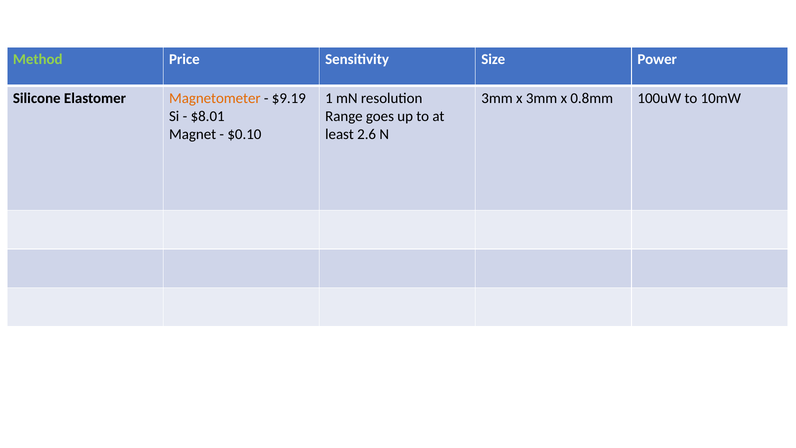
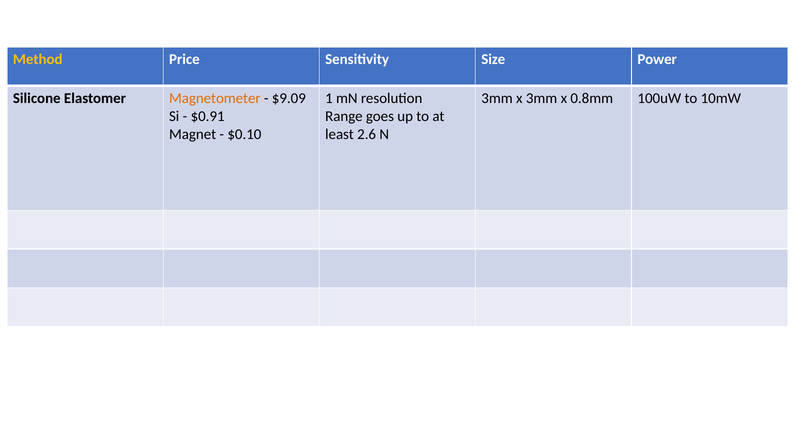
Method colour: light green -> yellow
$9.19: $9.19 -> $9.09
$8.01: $8.01 -> $0.91
